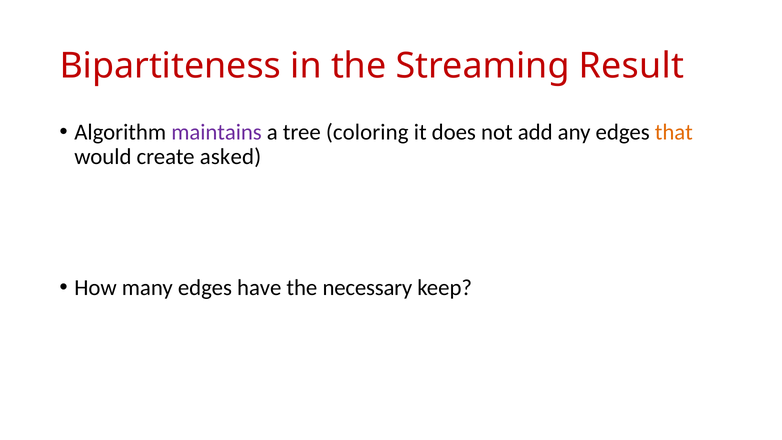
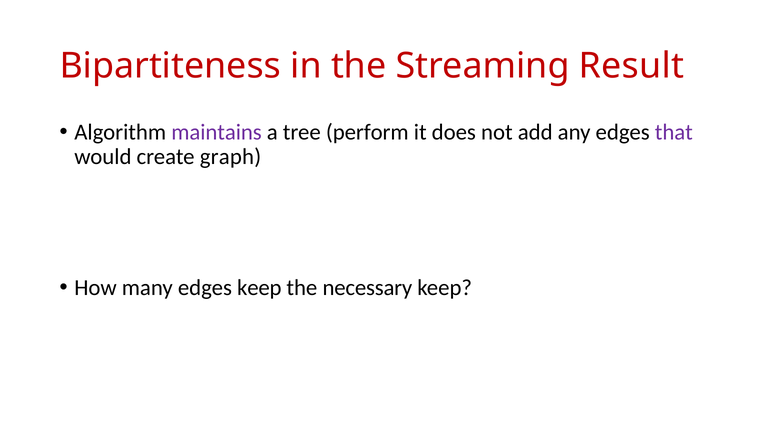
coloring: coloring -> perform
that colour: orange -> purple
asked: asked -> graph
edges have: have -> keep
